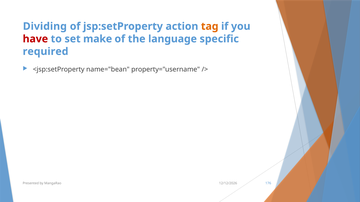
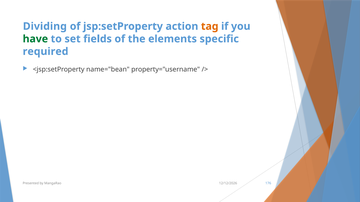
have colour: red -> green
make: make -> fields
language: language -> elements
